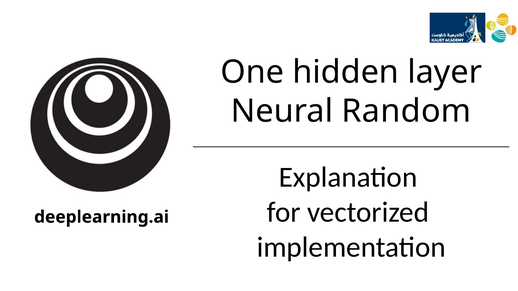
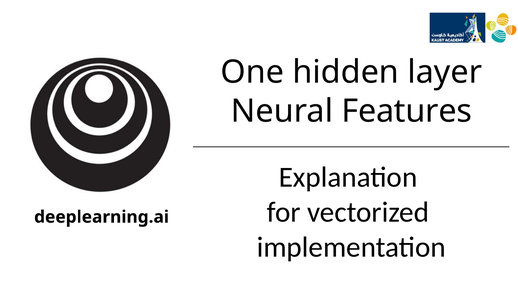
Random: Random -> Features
